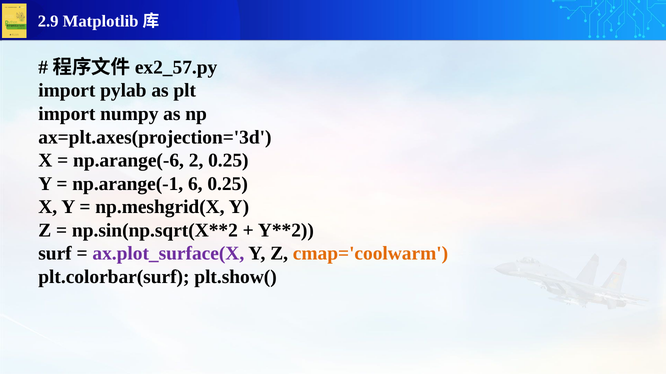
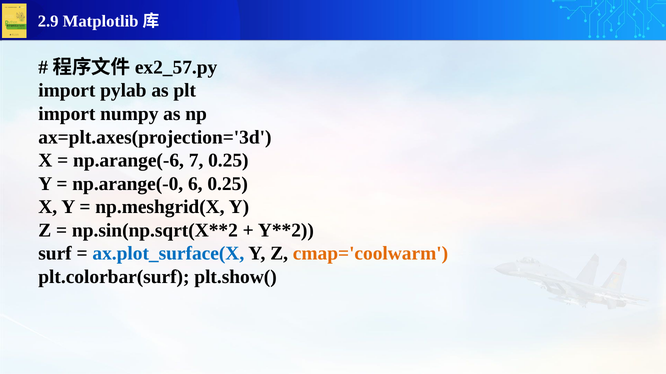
2: 2 -> 7
np.arange(-1: np.arange(-1 -> np.arange(-0
ax.plot_surface(X colour: purple -> blue
